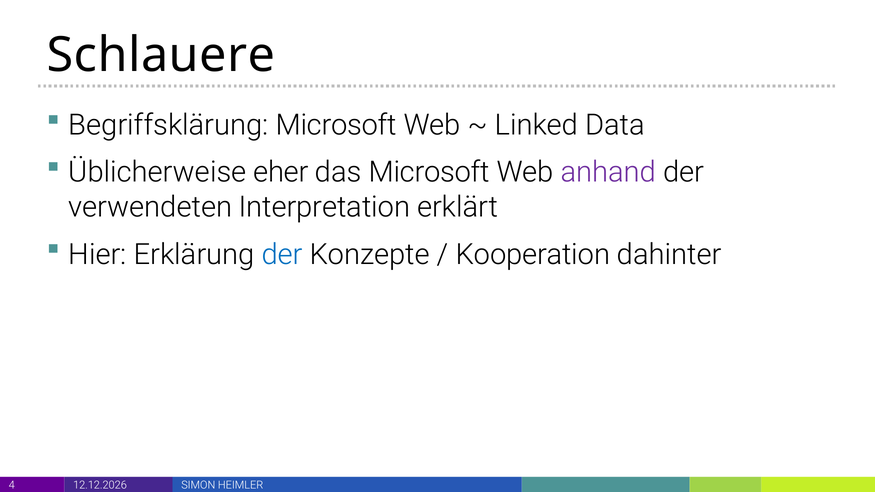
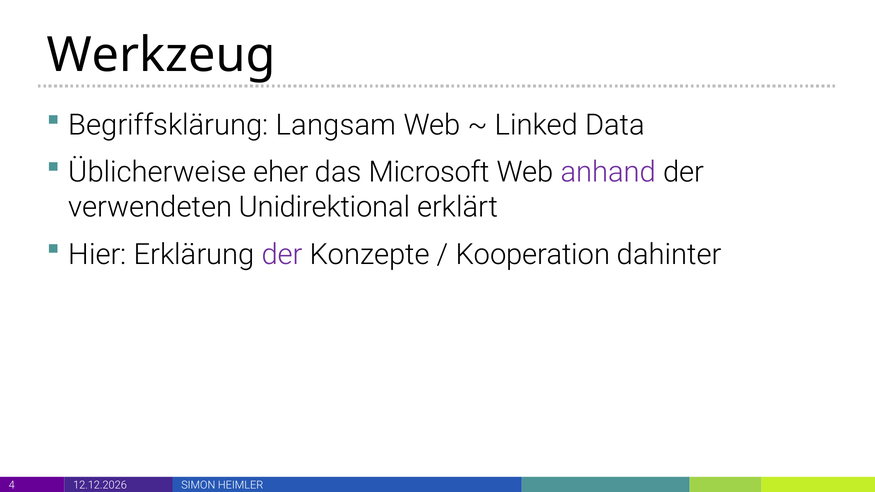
Schlauere: Schlauere -> Werkzeug
Begriffsklärung Microsoft: Microsoft -> Langsam
Interpretation: Interpretation -> Unidirektional
der at (282, 255) colour: blue -> purple
